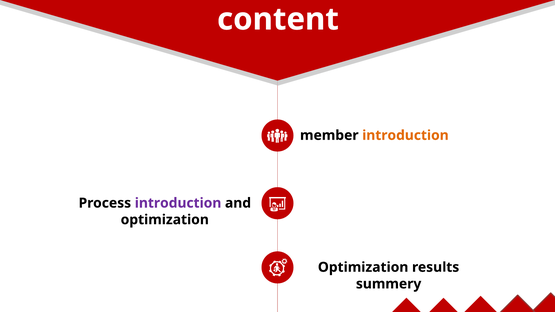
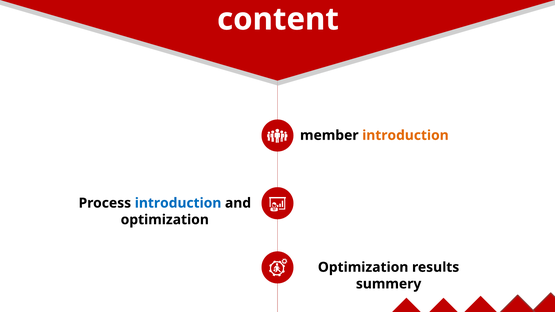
introduction at (178, 203) colour: purple -> blue
